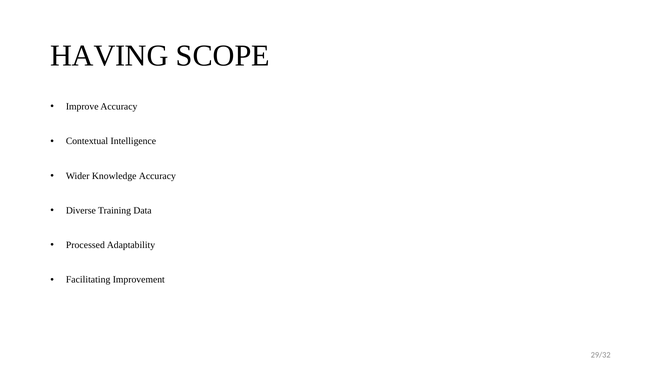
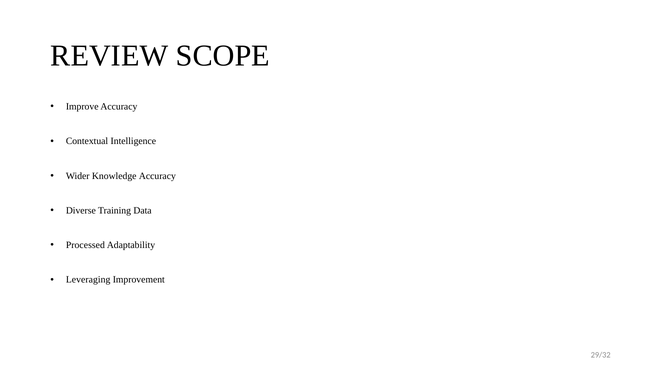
HAVING: HAVING -> REVIEW
Facilitating: Facilitating -> Leveraging
